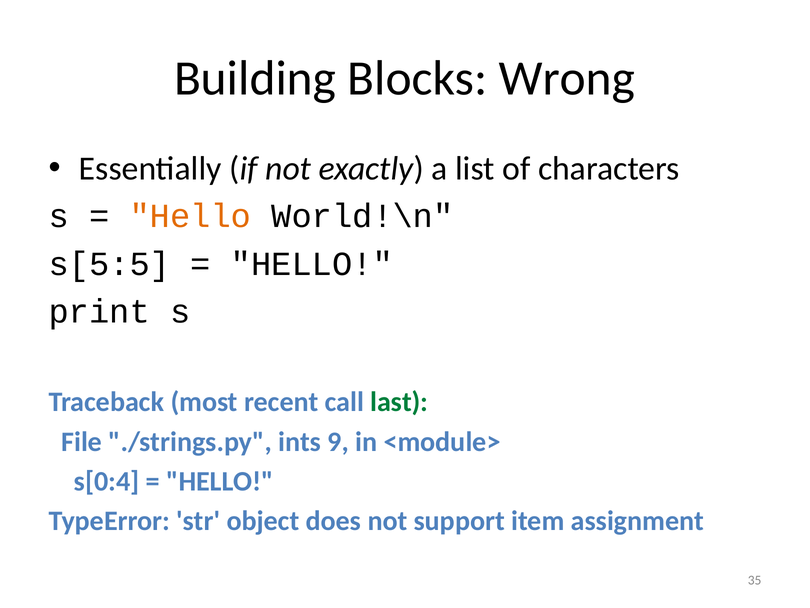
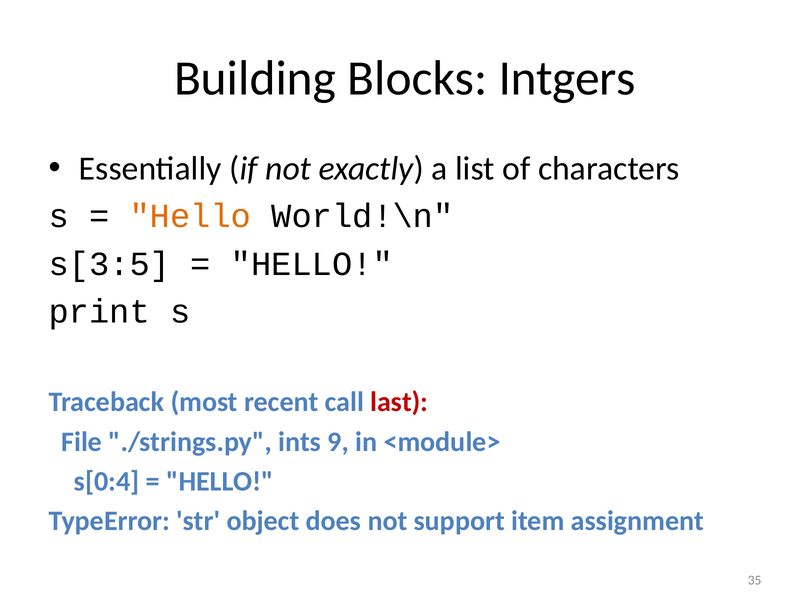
Wrong: Wrong -> Intgers
s[5:5: s[5:5 -> s[3:5
last colour: green -> red
